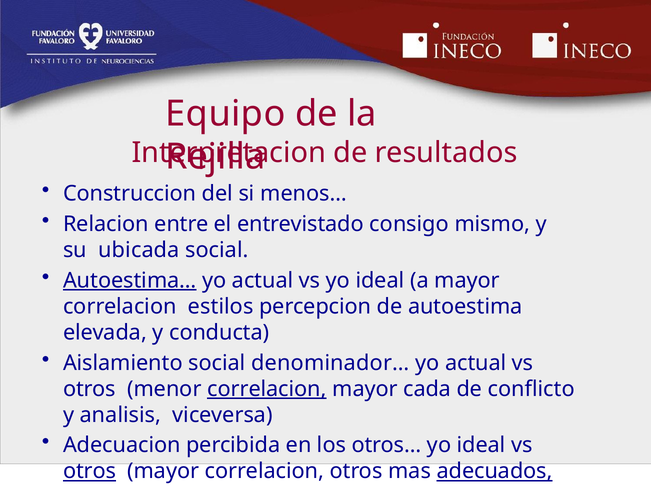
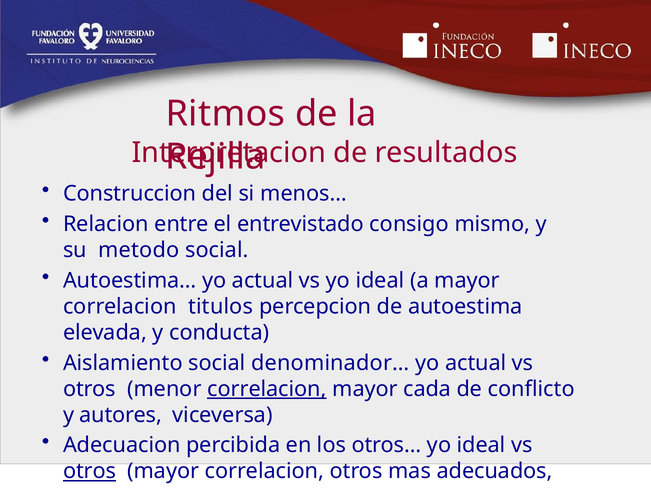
Equipo: Equipo -> Ritmos
ubicada: ubicada -> metodo
Autoestima… underline: present -> none
estilos: estilos -> titulos
analisis: analisis -> autores
adecuados underline: present -> none
